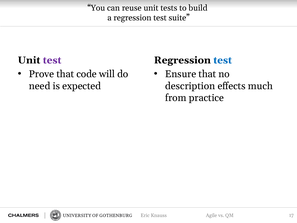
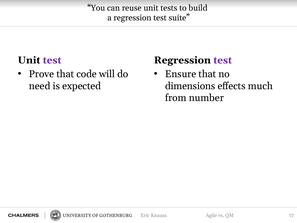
test at (223, 60) colour: blue -> purple
description: description -> dimensions
practice: practice -> number
